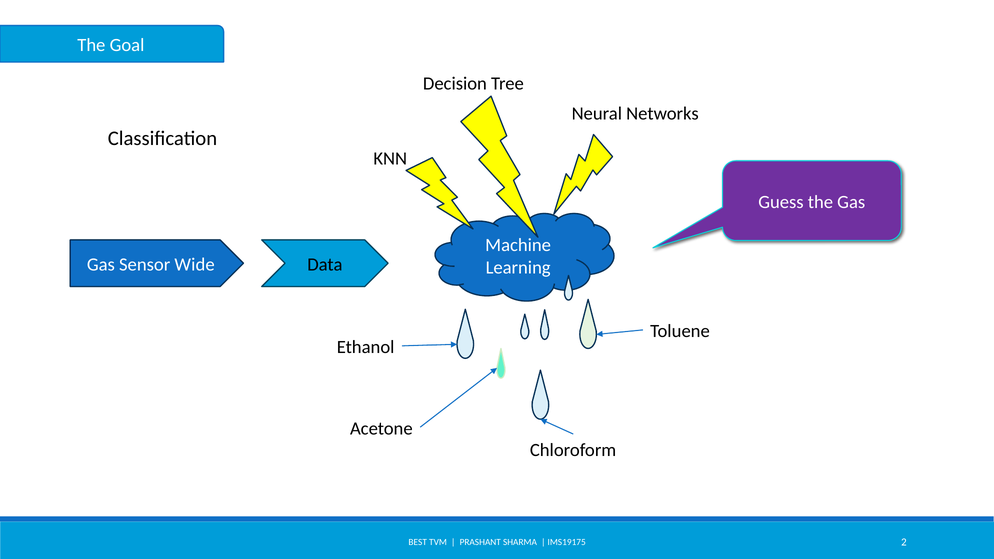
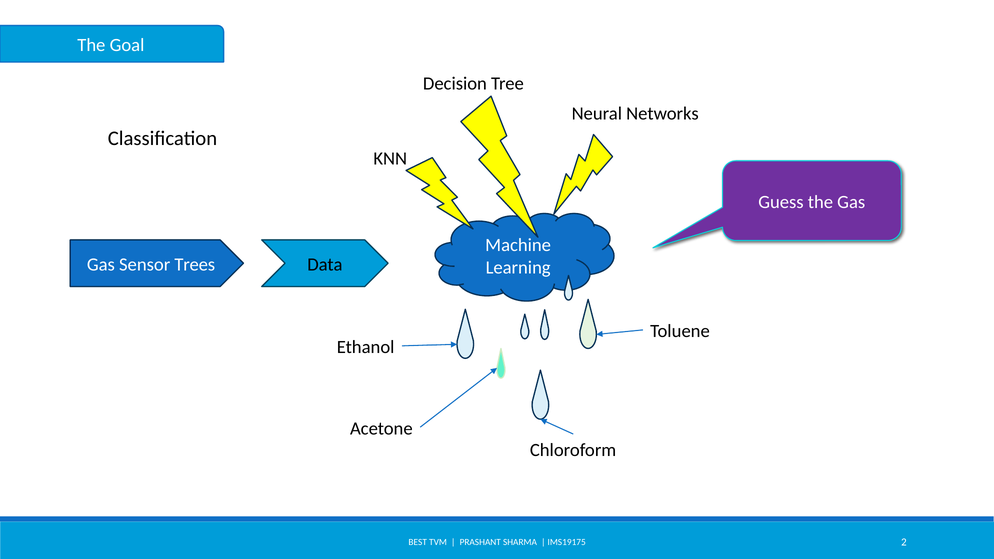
Wide: Wide -> Trees
